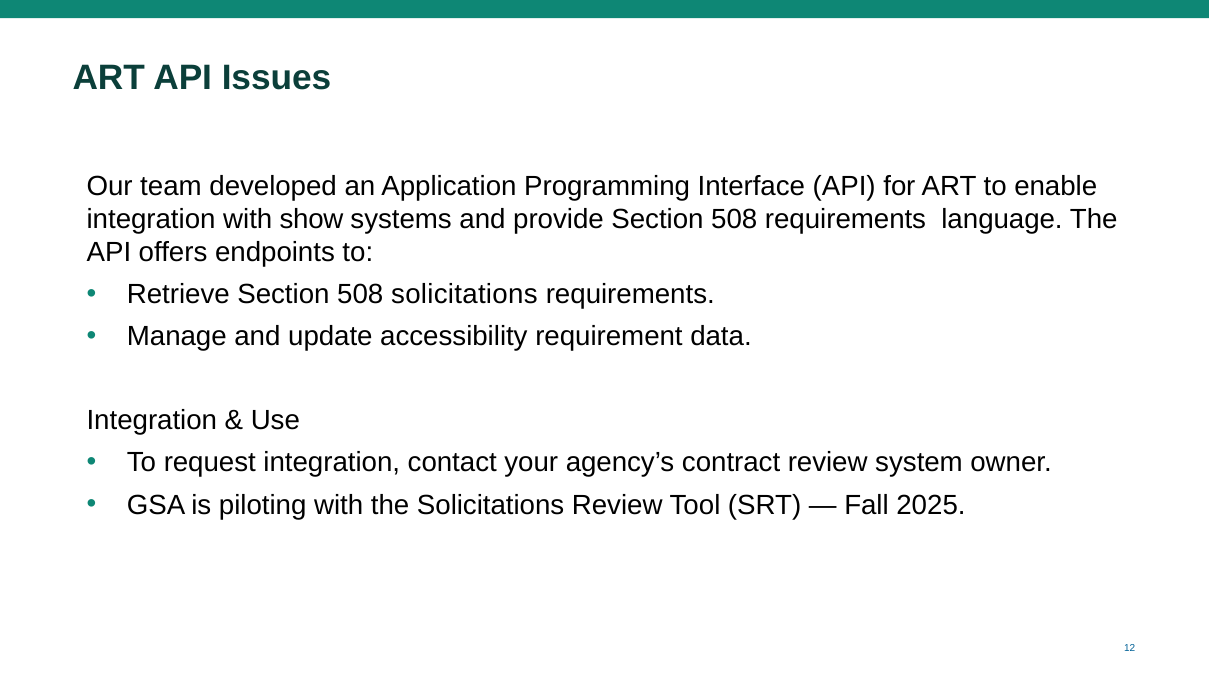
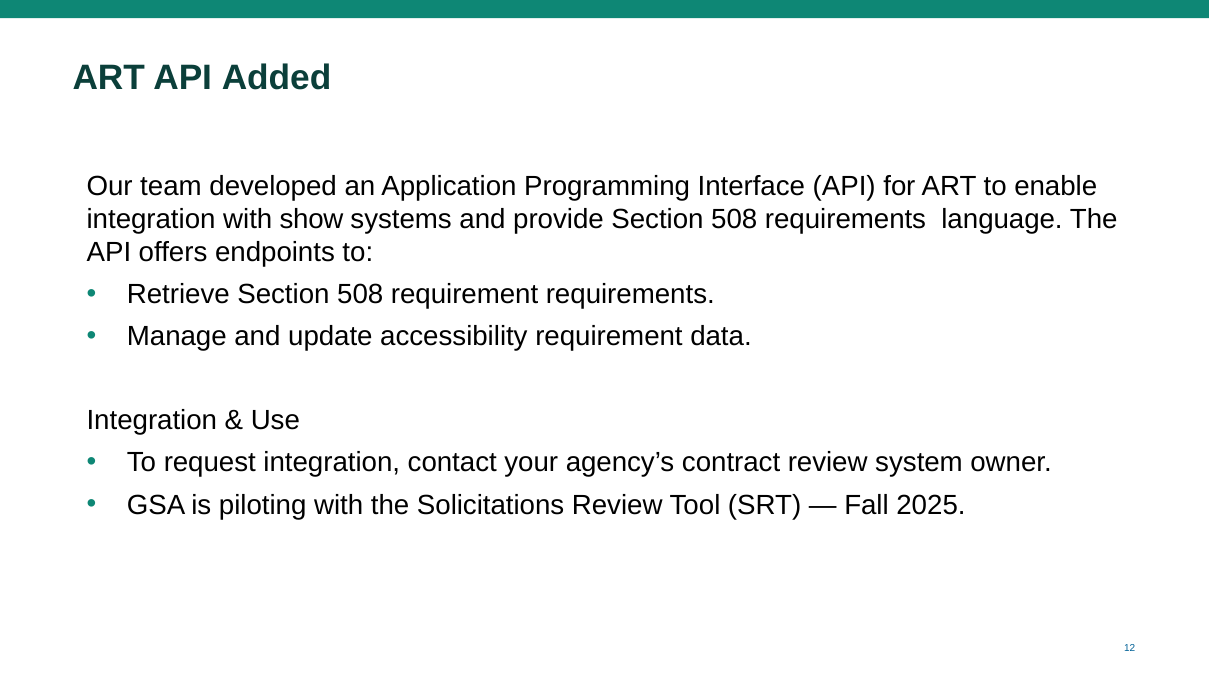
Issues: Issues -> Added
508 solicitations: solicitations -> requirement
